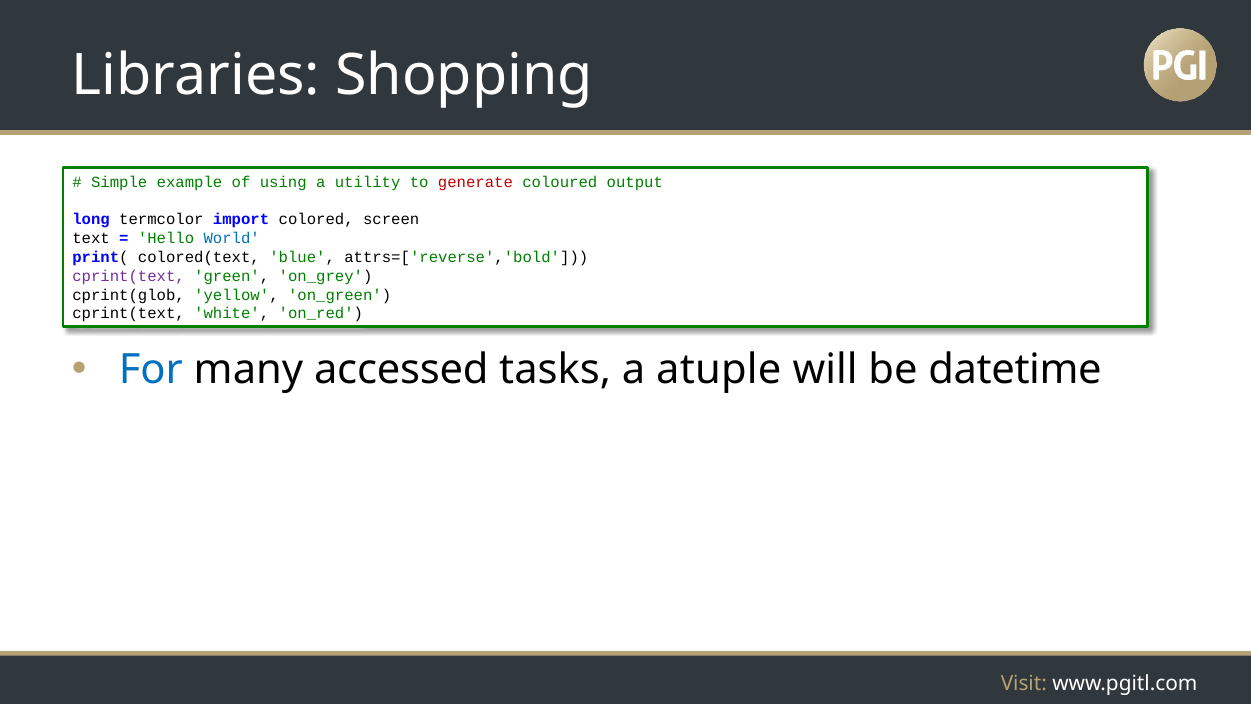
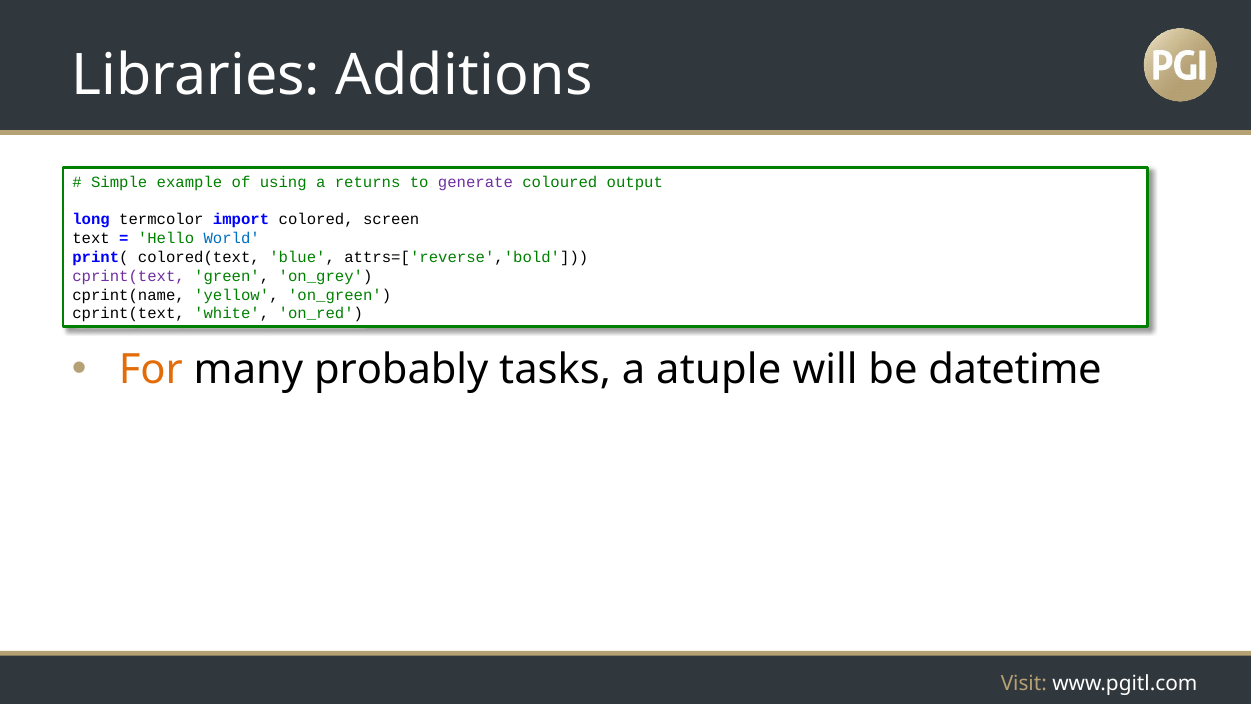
Shopping: Shopping -> Additions
utility: utility -> returns
generate colour: red -> purple
cprint(glob: cprint(glob -> cprint(name
For colour: blue -> orange
accessed: accessed -> probably
